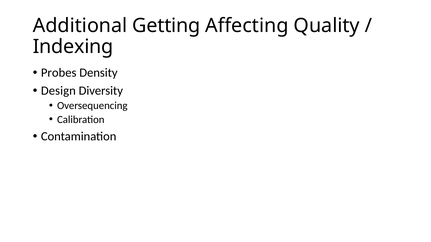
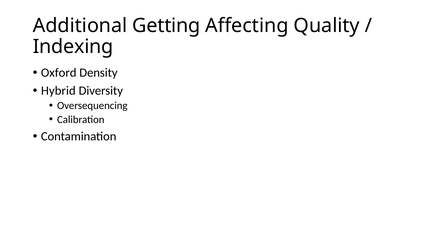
Probes: Probes -> Oxford
Design: Design -> Hybrid
